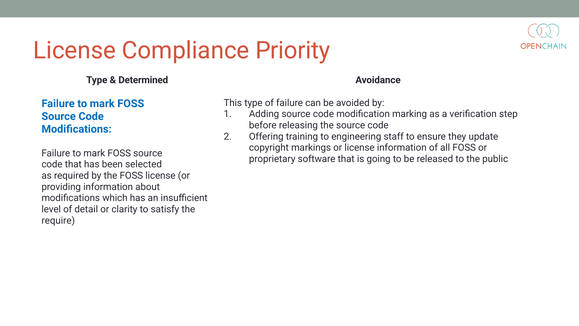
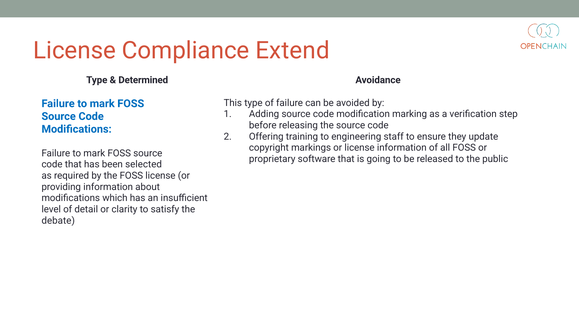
Priority: Priority -> Extend
require: require -> debate
